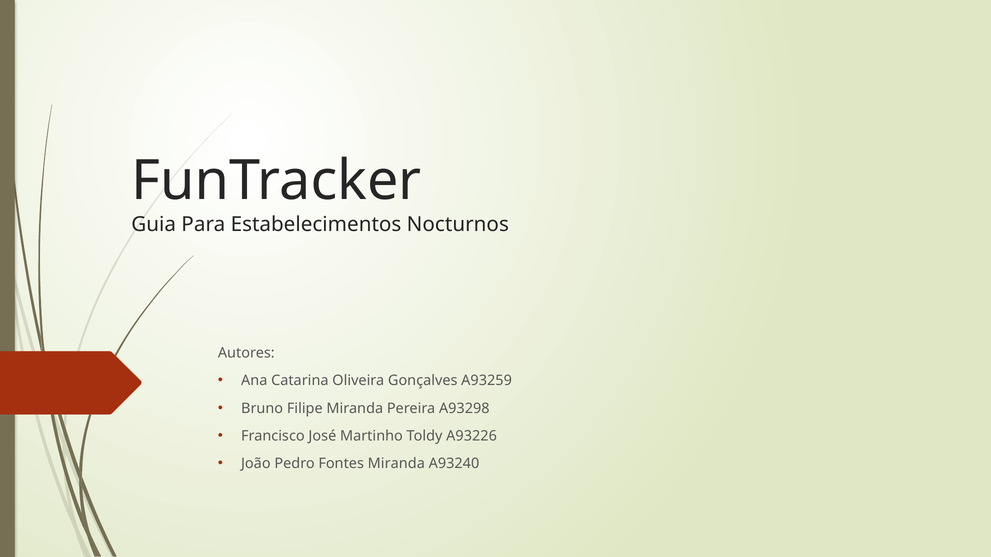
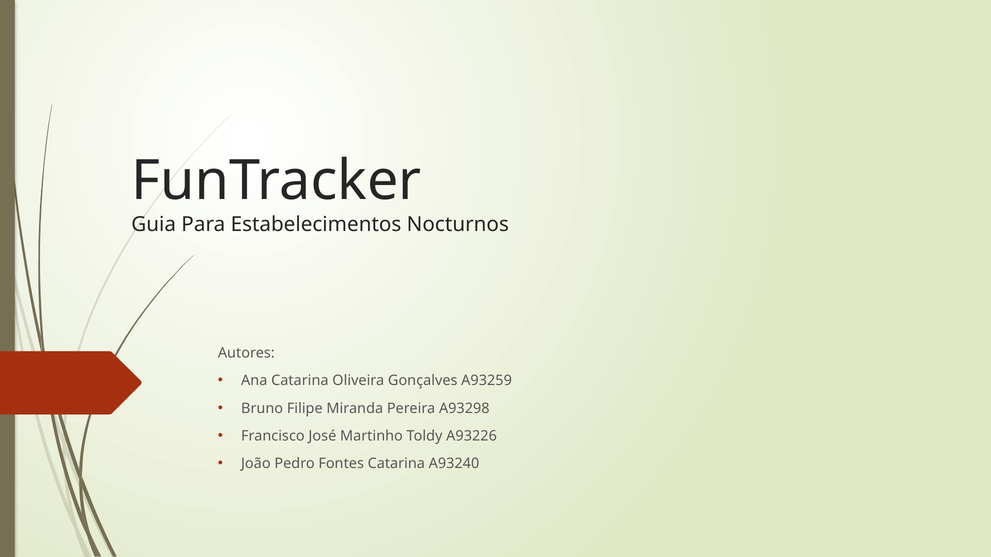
Fontes Miranda: Miranda -> Catarina
